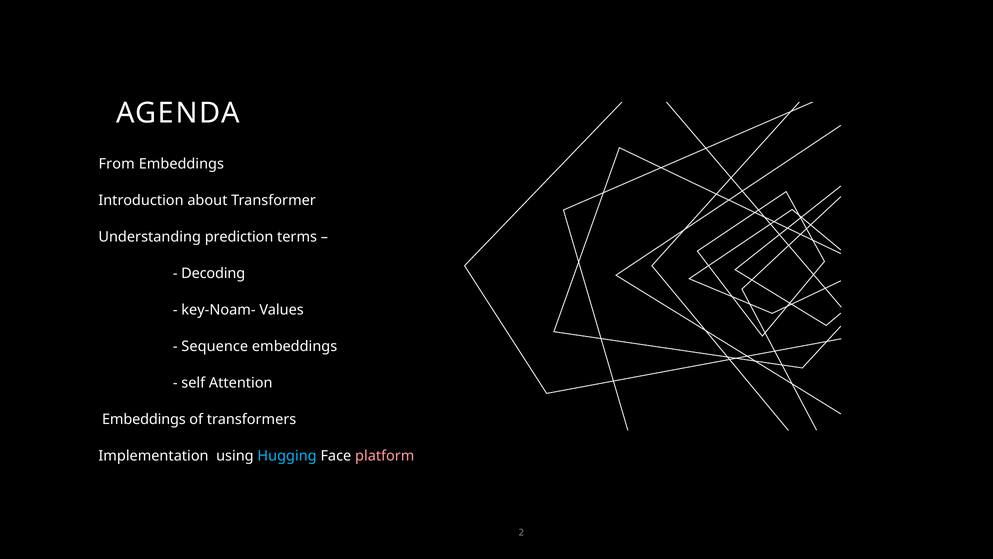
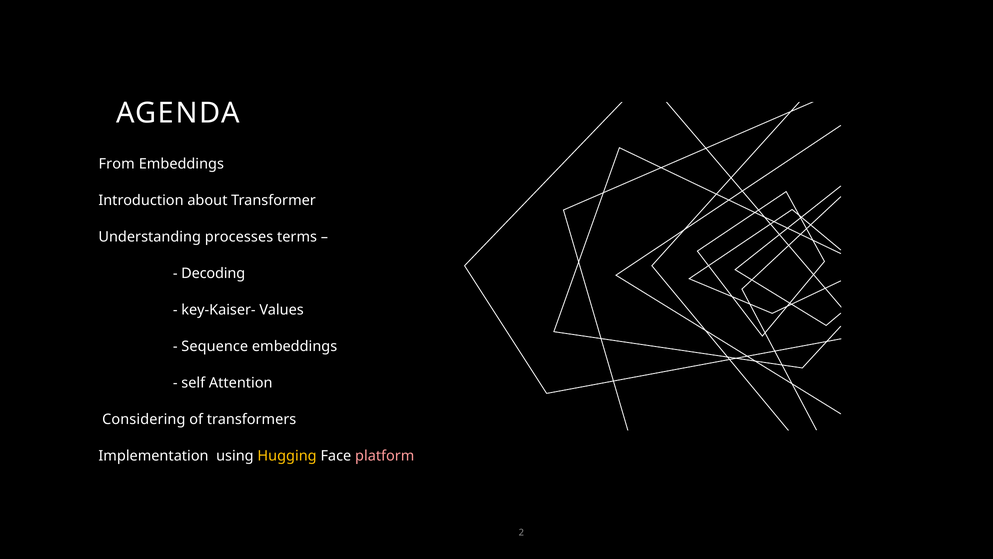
prediction: prediction -> processes
key-Noam-: key-Noam- -> key-Kaiser-
Embeddings at (144, 419): Embeddings -> Considering
Hugging colour: light blue -> yellow
